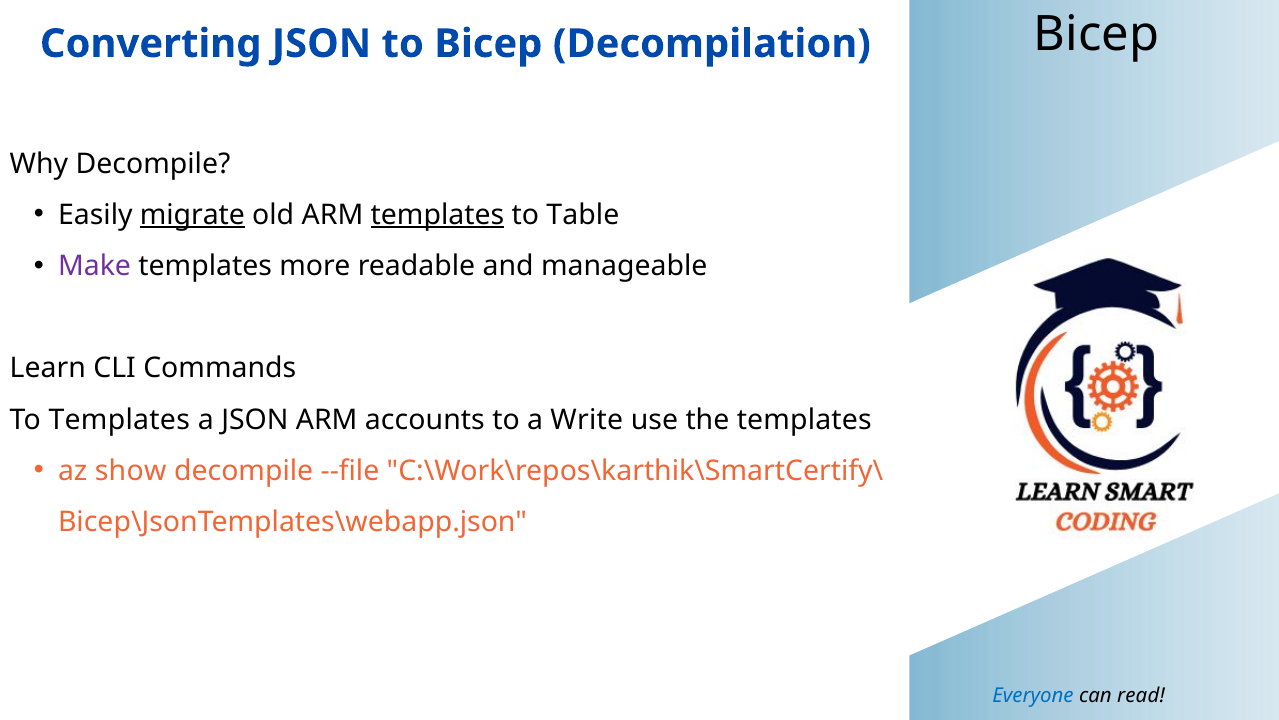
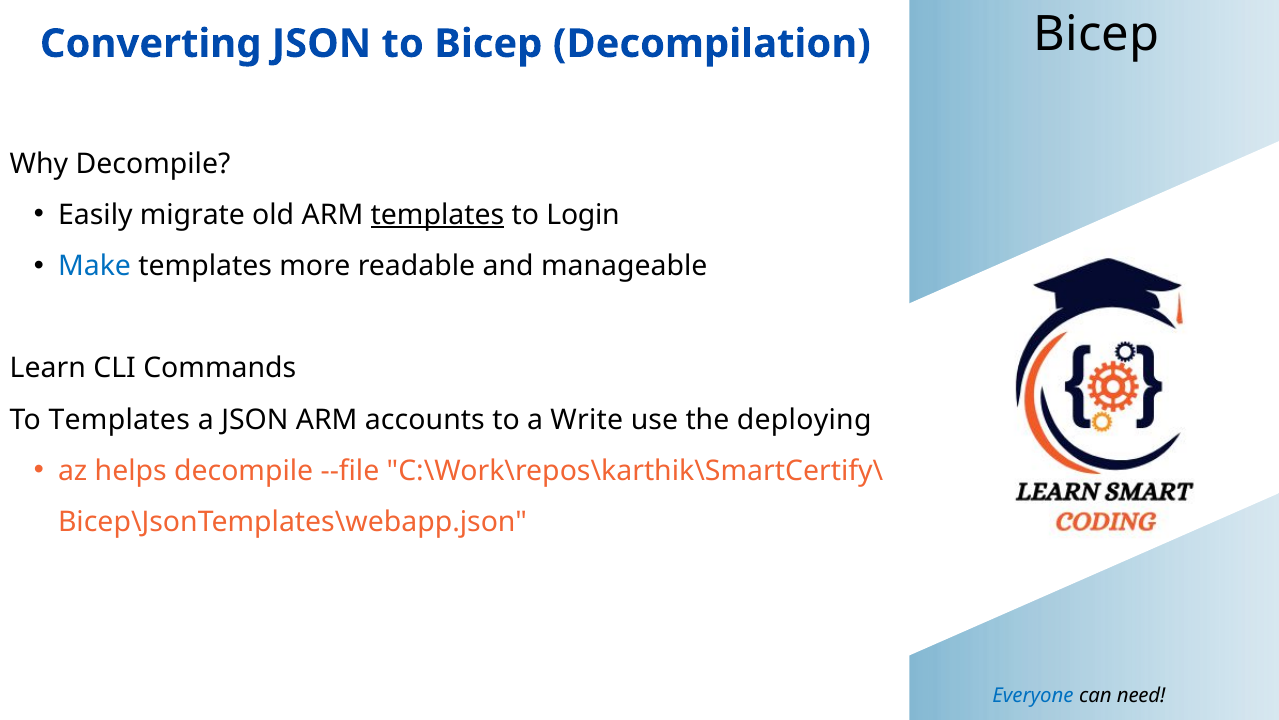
migrate underline: present -> none
Table: Table -> Login
Make colour: purple -> blue
the templates: templates -> deploying
show: show -> helps
read: read -> need
